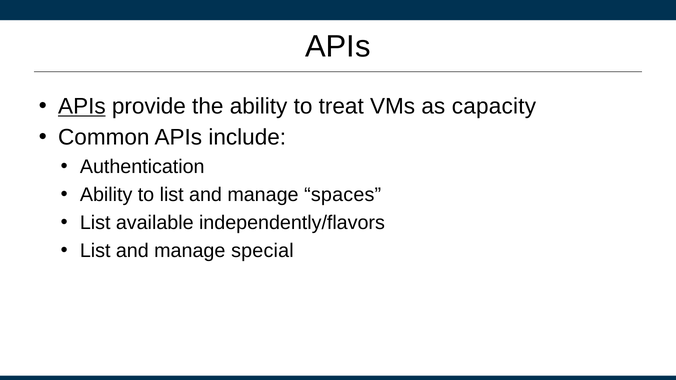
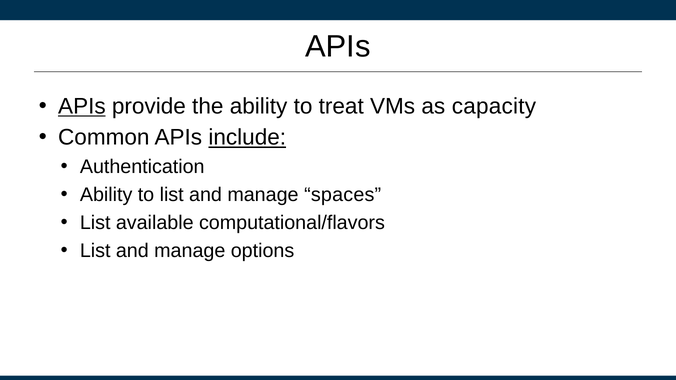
include underline: none -> present
independently/flavors: independently/flavors -> computational/flavors
special: special -> options
